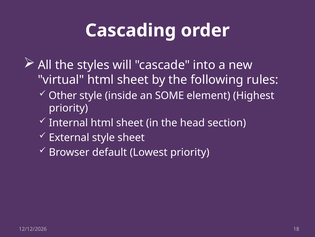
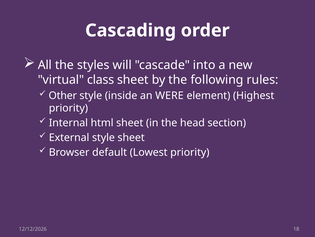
virtual html: html -> class
SOME: SOME -> WERE
